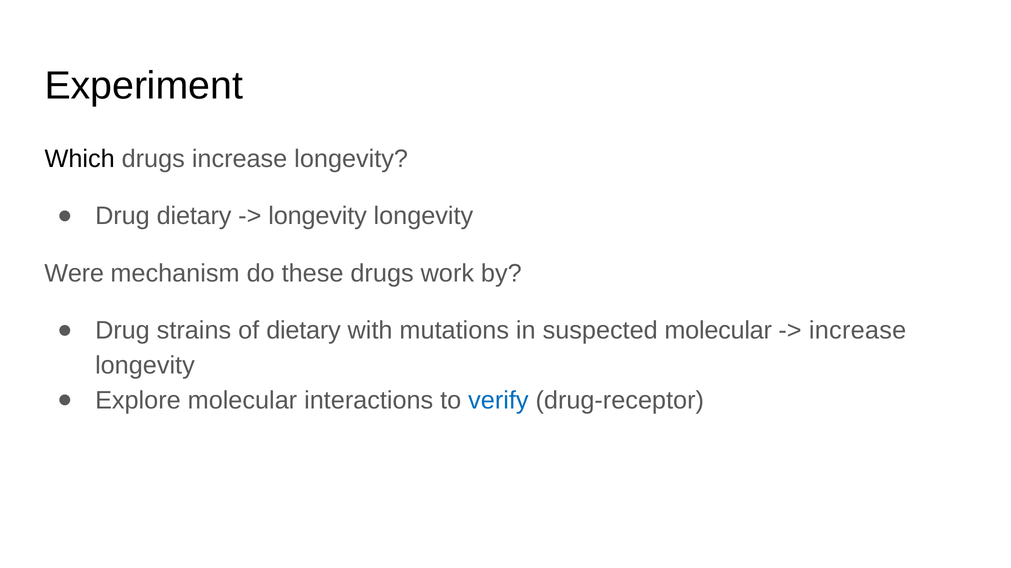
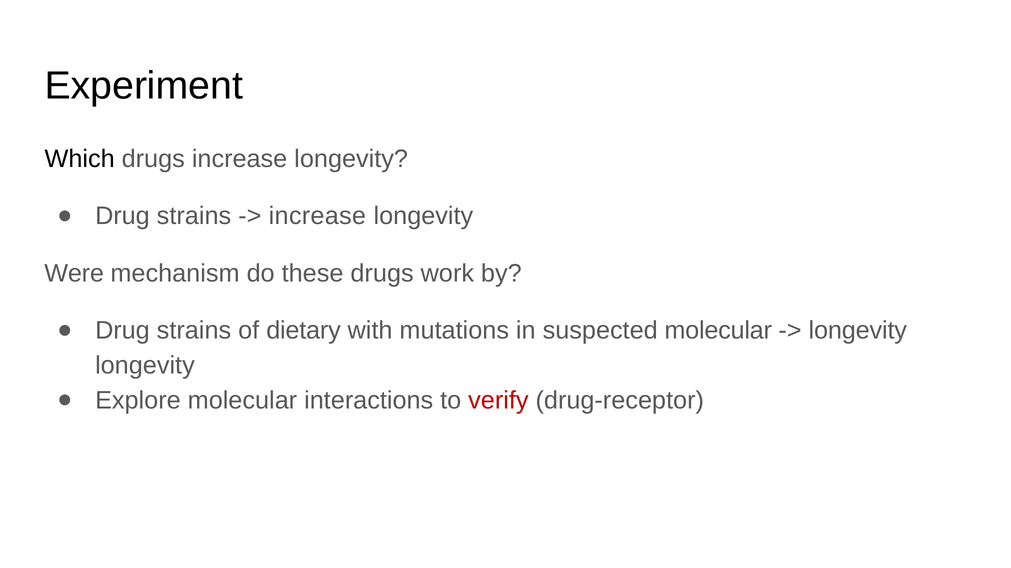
dietary at (194, 216): dietary -> strains
longevity at (318, 216): longevity -> increase
increase at (858, 331): increase -> longevity
verify colour: blue -> red
